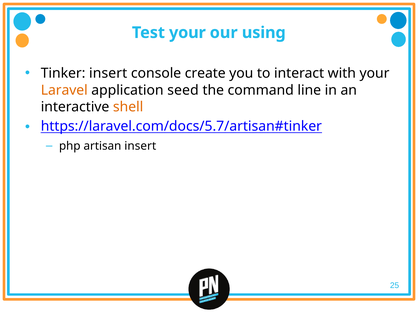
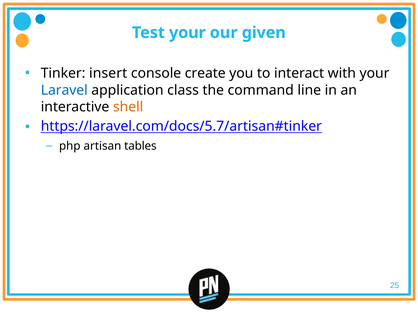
using: using -> given
Laravel colour: orange -> blue
seed: seed -> class
artisan insert: insert -> tables
